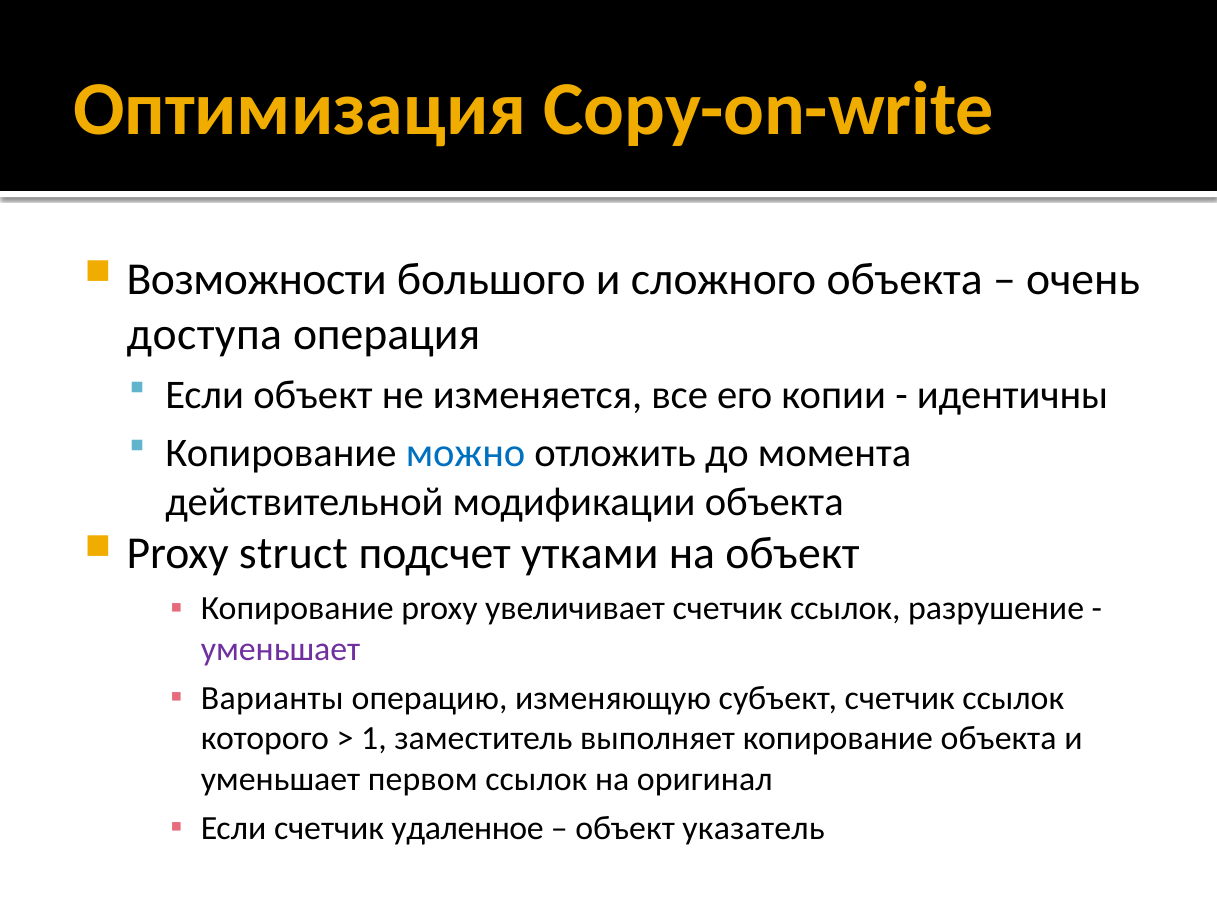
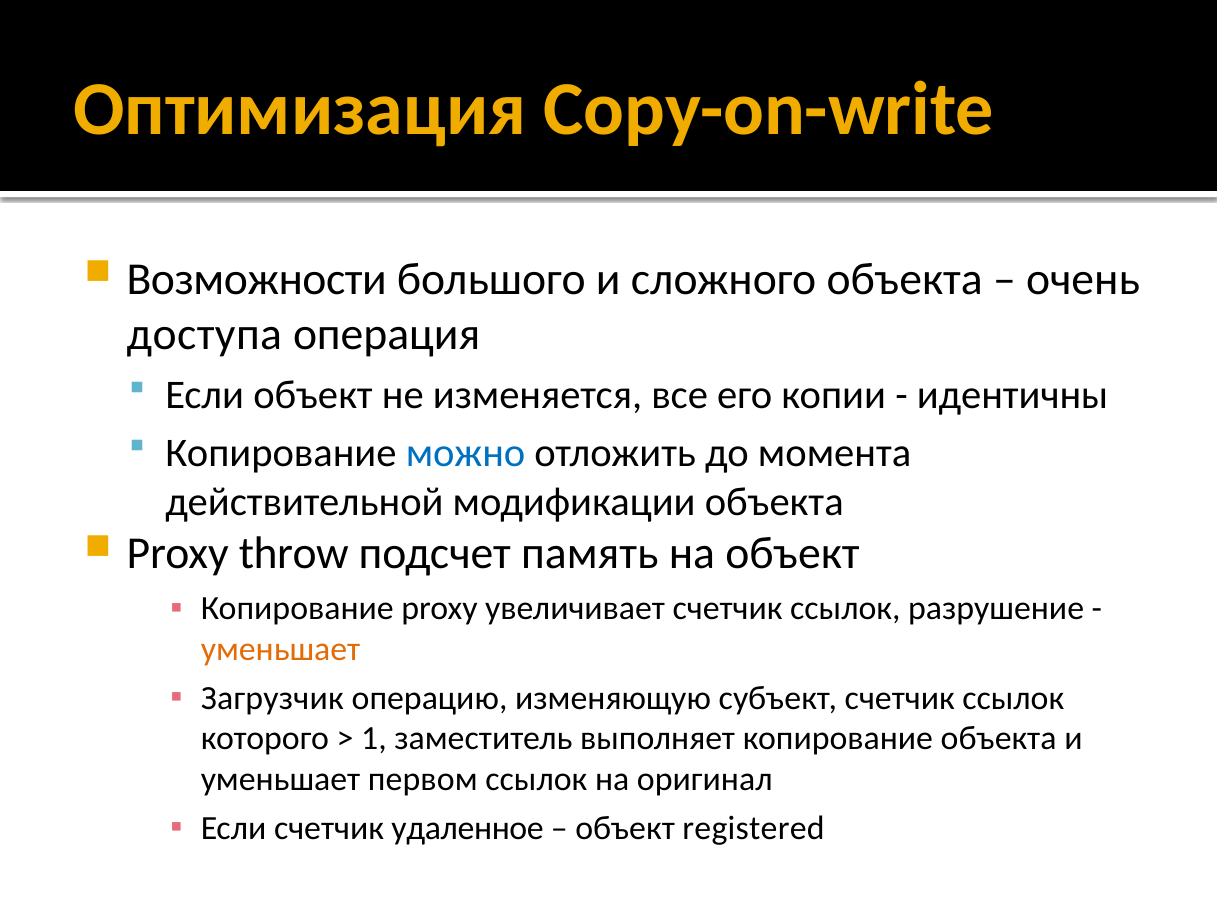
struct: struct -> throw
утками: утками -> память
уменьшает at (281, 649) colour: purple -> orange
Варианты: Варианты -> Загрузчик
указатель: указатель -> registered
